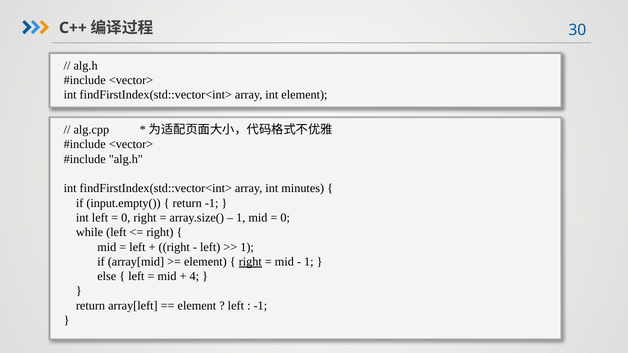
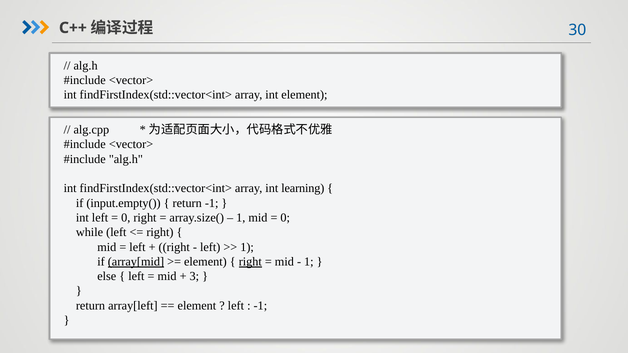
minutes: minutes -> learning
array[mid underline: none -> present
4: 4 -> 3
